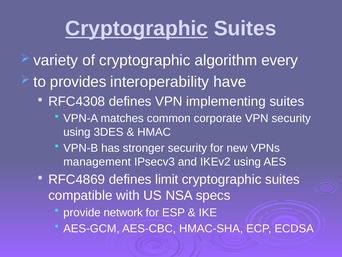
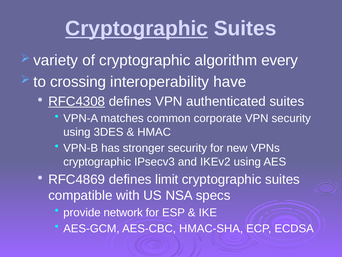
provides: provides -> crossing
RFC4308 underline: none -> present
implementing: implementing -> authenticated
management at (97, 162): management -> cryptographic
